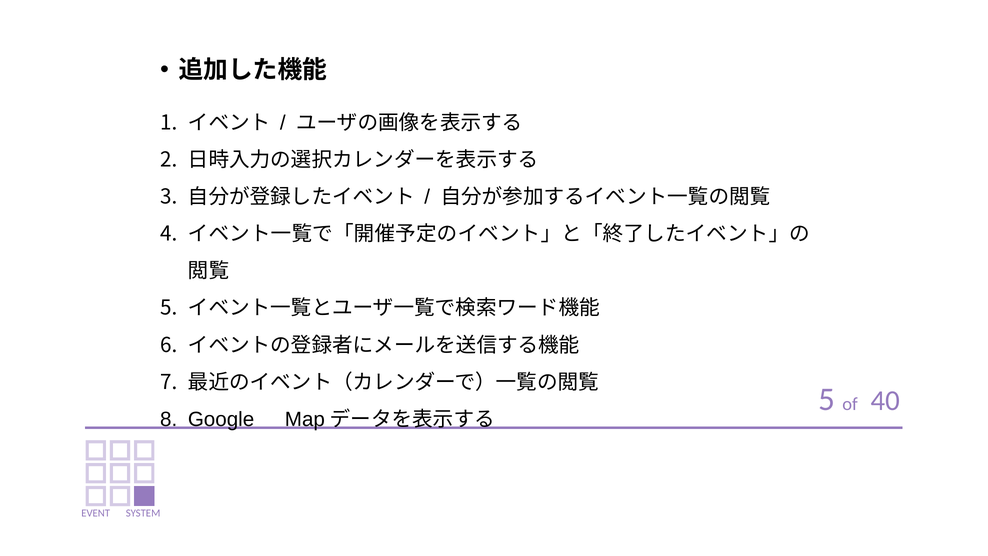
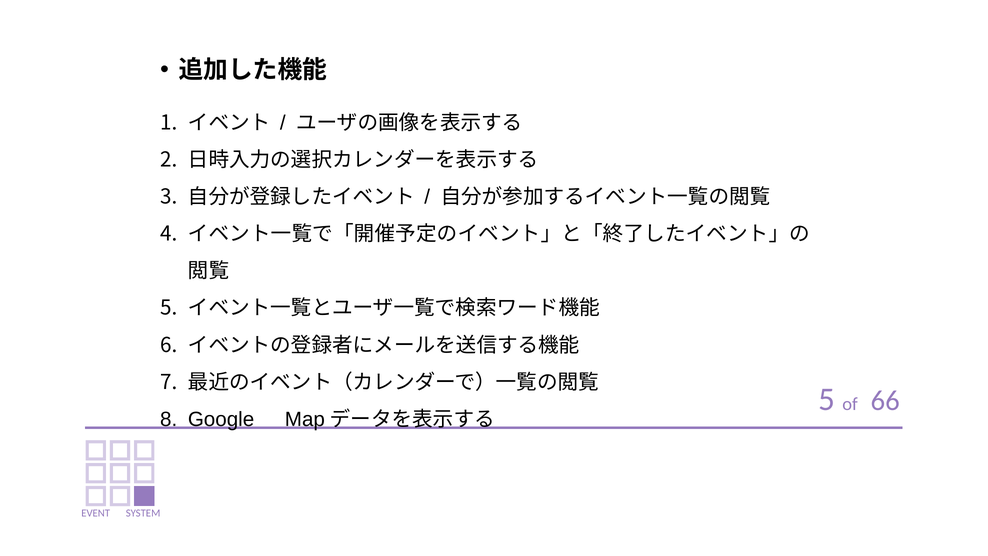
40: 40 -> 66
